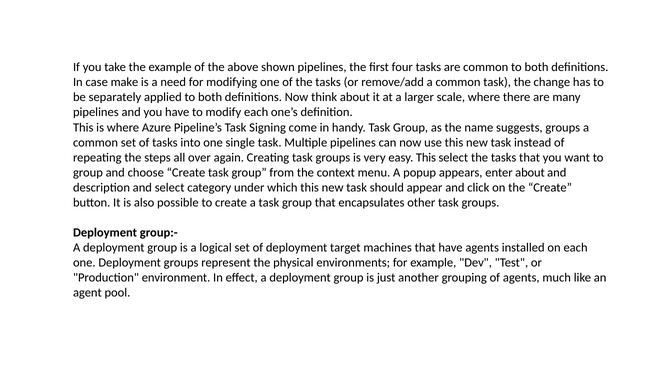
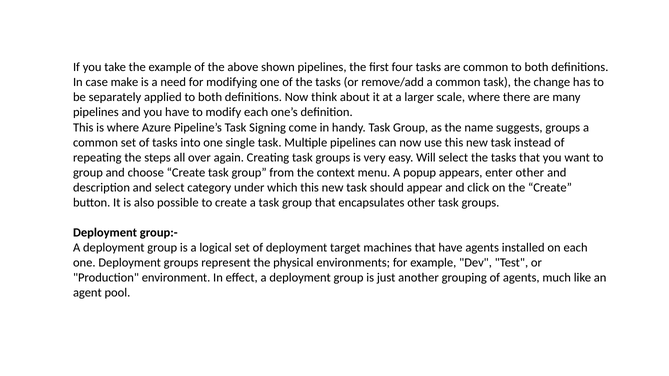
easy This: This -> Will
enter about: about -> other
